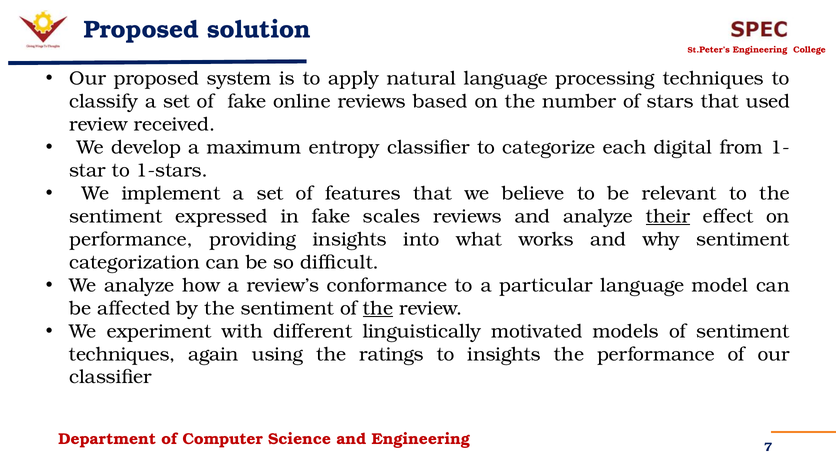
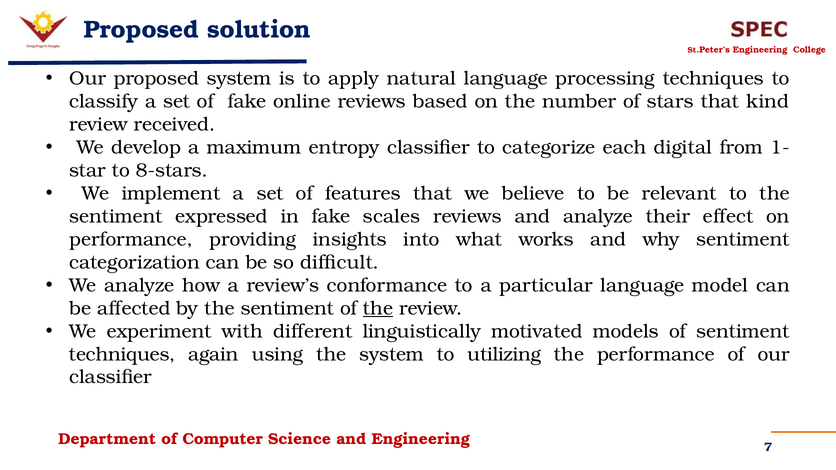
used: used -> kind
1-stars: 1-stars -> 8-stars
their underline: present -> none
the ratings: ratings -> system
to insights: insights -> utilizing
